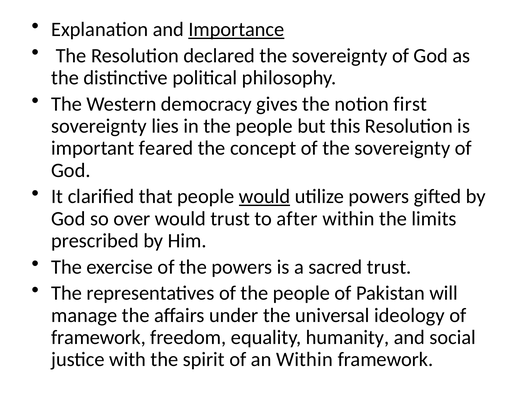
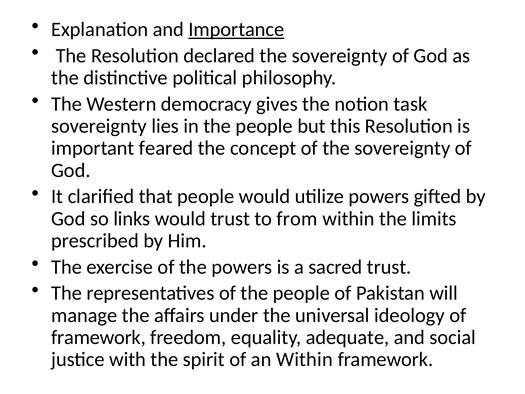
first: first -> task
would at (265, 196) underline: present -> none
over: over -> links
after: after -> from
humanity: humanity -> adequate
